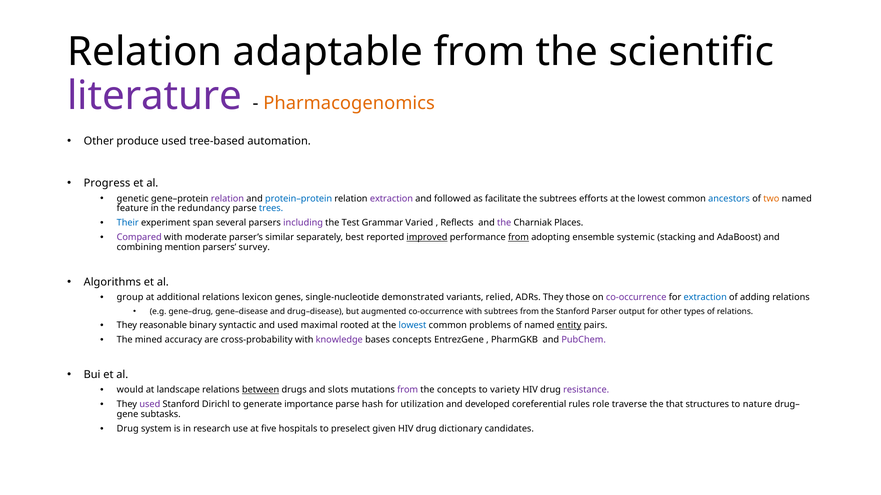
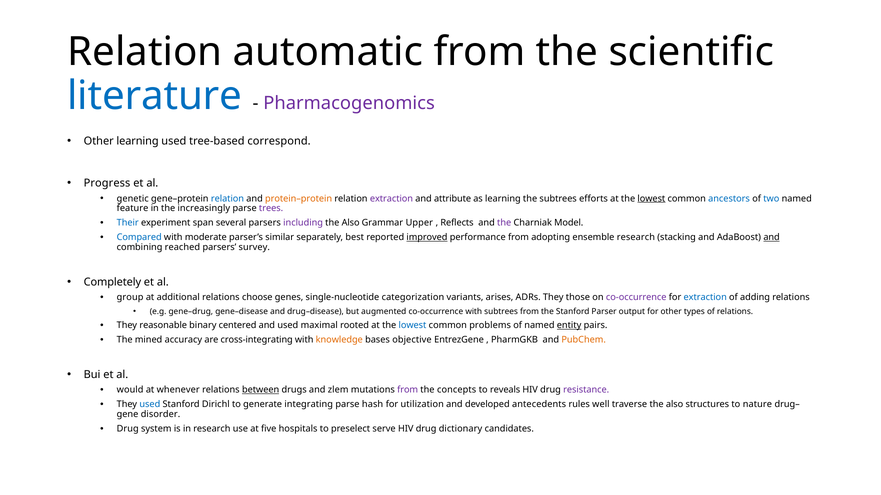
adaptable: adaptable -> automatic
literature colour: purple -> blue
Pharmacogenomics colour: orange -> purple
Other produce: produce -> learning
automation: automation -> correspond
relation at (227, 199) colour: purple -> blue
protein–protein colour: blue -> orange
followed: followed -> attribute
as facilitate: facilitate -> learning
lowest at (651, 199) underline: none -> present
two colour: orange -> blue
redundancy: redundancy -> increasingly
trees colour: blue -> purple
Test at (351, 223): Test -> Also
Varied: Varied -> Upper
Places: Places -> Model
Compared colour: purple -> blue
from at (518, 238) underline: present -> none
ensemble systemic: systemic -> research
and at (772, 238) underline: none -> present
mention: mention -> reached
Algorithms: Algorithms -> Completely
lexicon: lexicon -> choose
demonstrated: demonstrated -> categorization
relied: relied -> arises
syntactic: syntactic -> centered
cross-probability: cross-probability -> cross-integrating
knowledge colour: purple -> orange
bases concepts: concepts -> objective
PubChem colour: purple -> orange
landscape: landscape -> whenever
slots: slots -> zlem
variety: variety -> reveals
used at (150, 405) colour: purple -> blue
importance: importance -> integrating
coreferential: coreferential -> antecedents
role: role -> well
traverse the that: that -> also
subtasks: subtasks -> disorder
given: given -> serve
